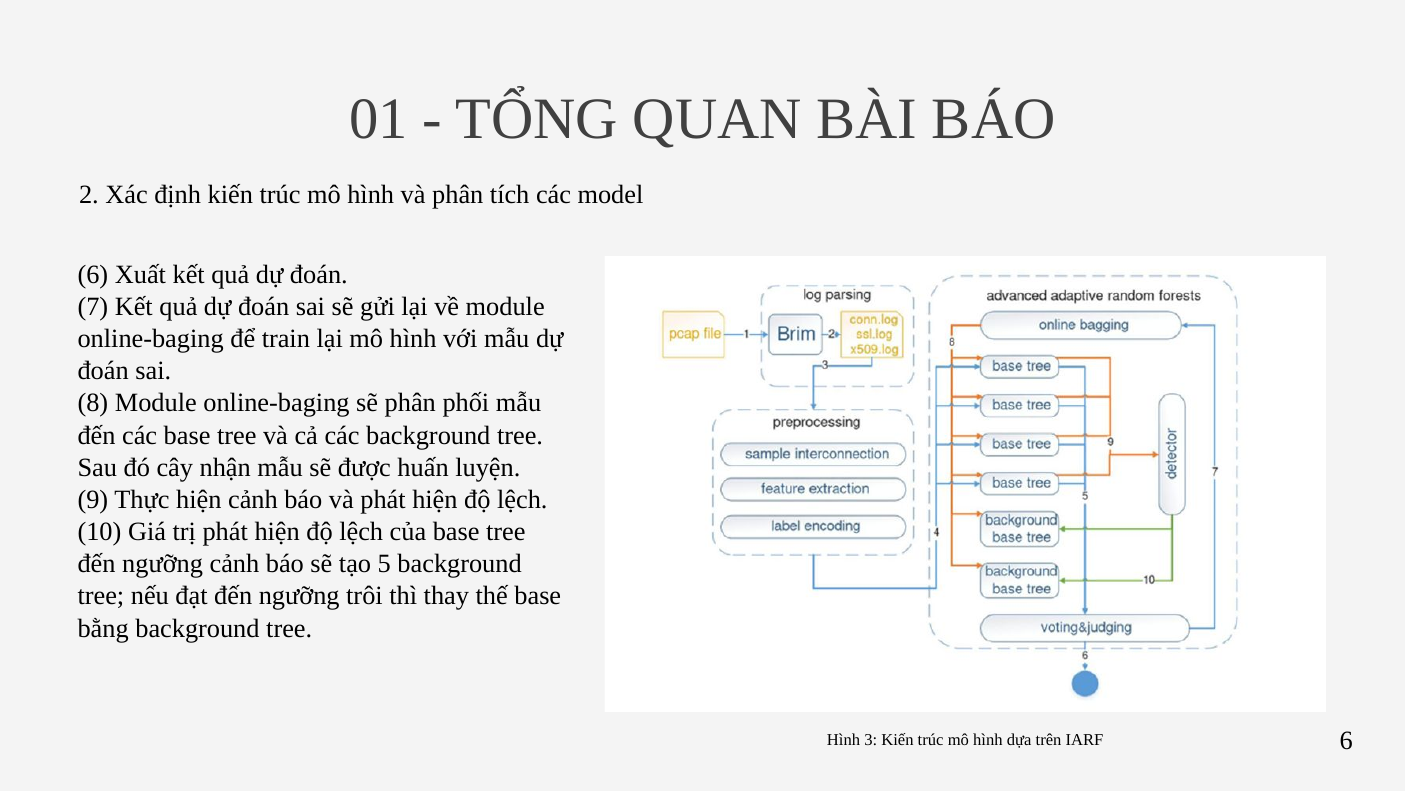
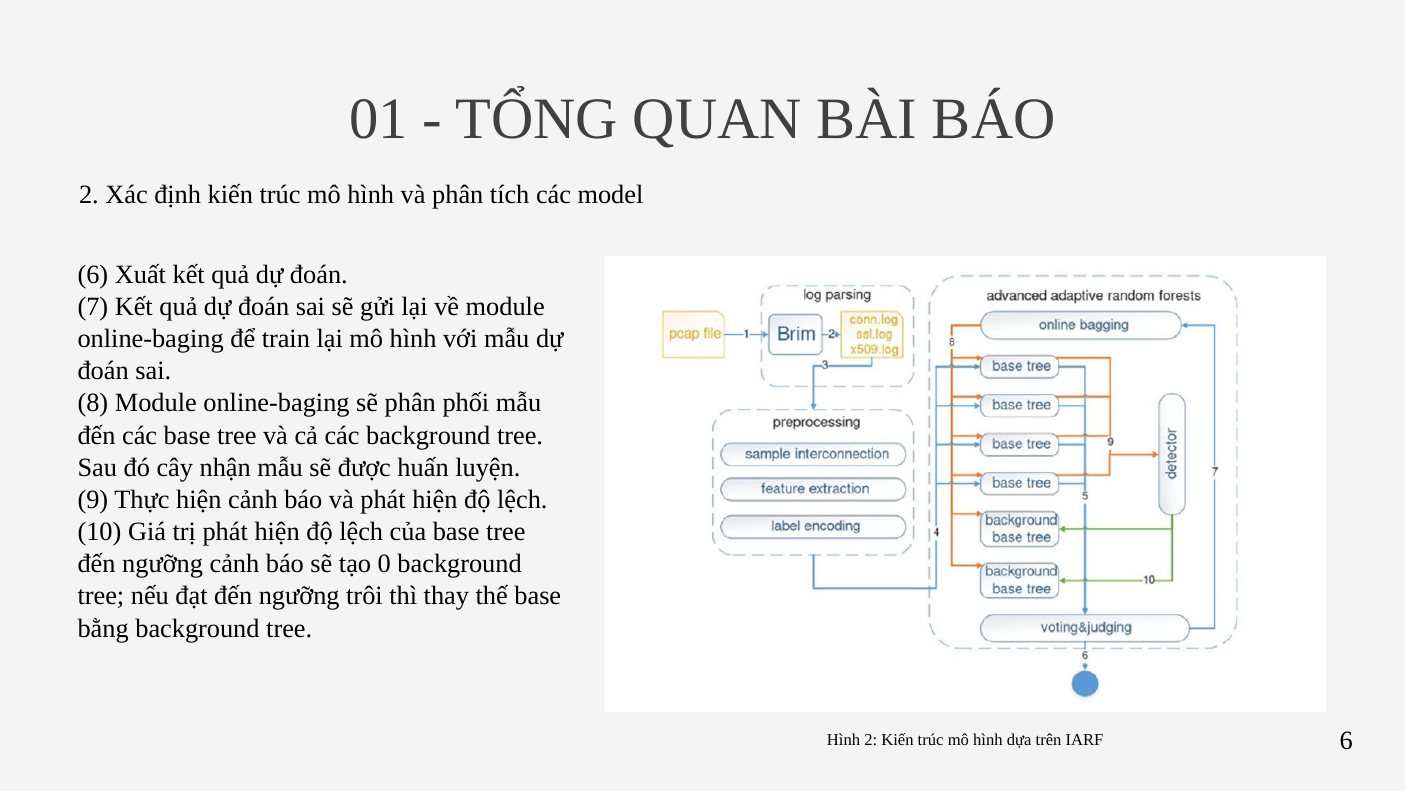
5: 5 -> 0
Hình 3: 3 -> 2
